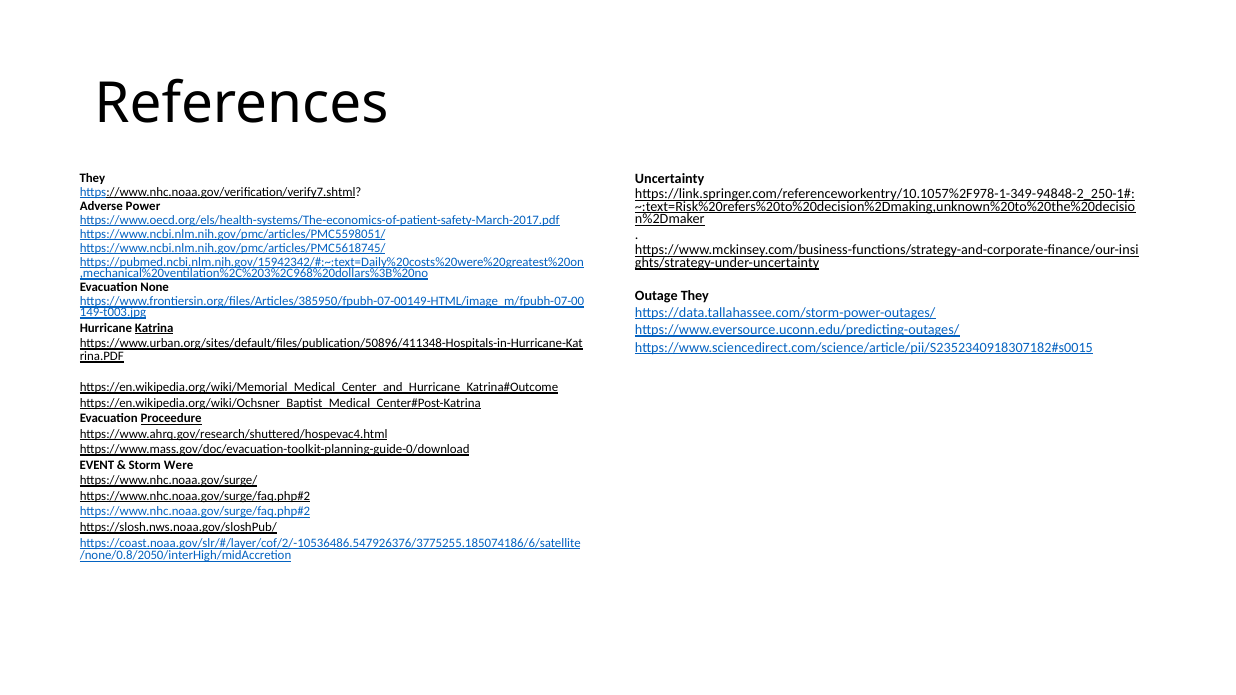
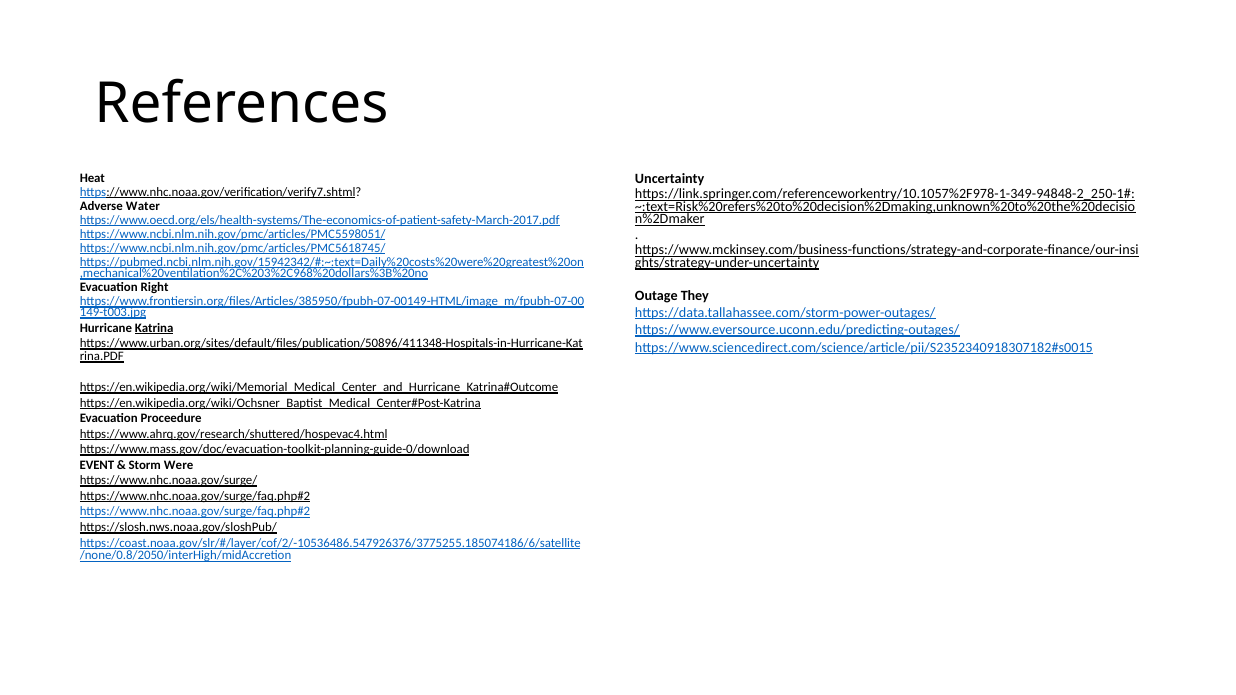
They at (92, 178): They -> Heat
Power: Power -> Water
None: None -> Right
Proceedure underline: present -> none
